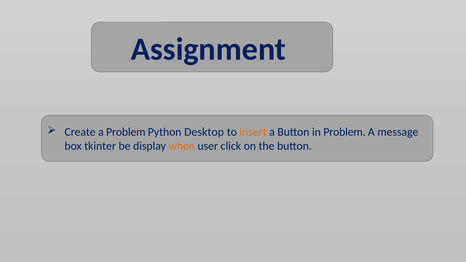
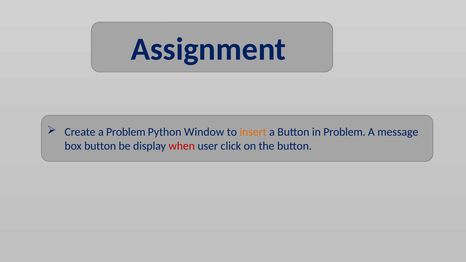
Desktop: Desktop -> Window
box tkinter: tkinter -> button
when colour: orange -> red
